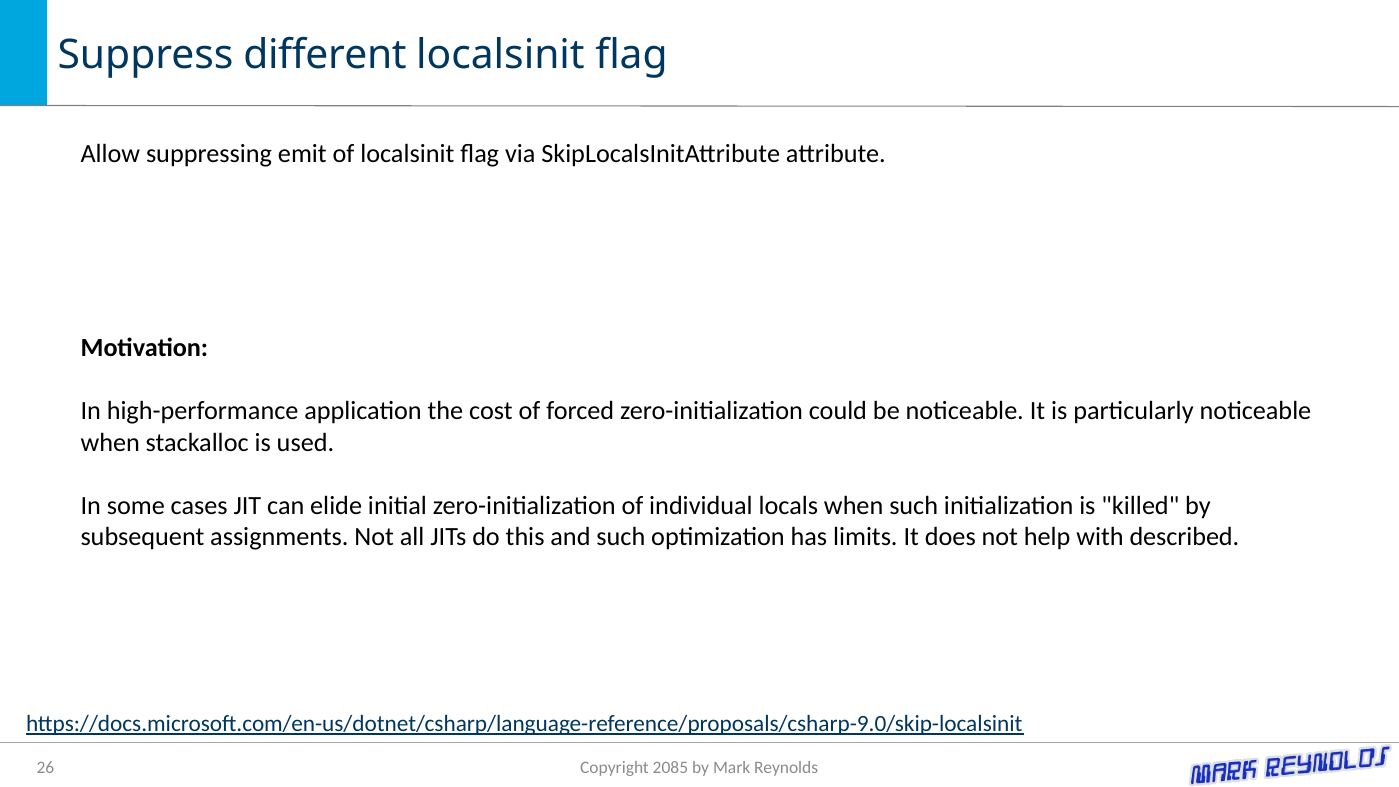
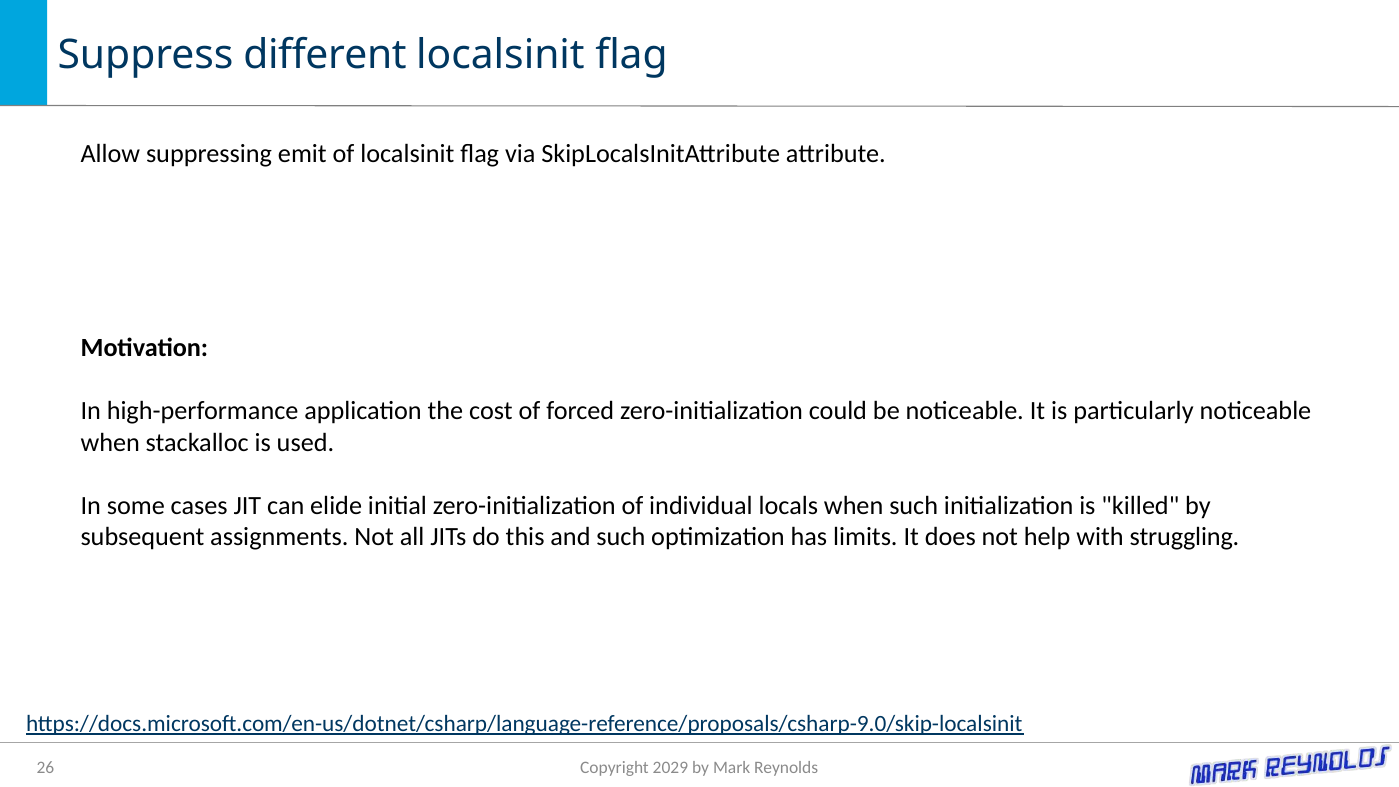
described: described -> struggling
2085: 2085 -> 2029
